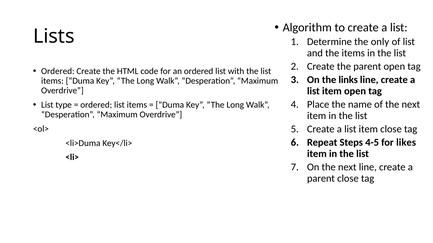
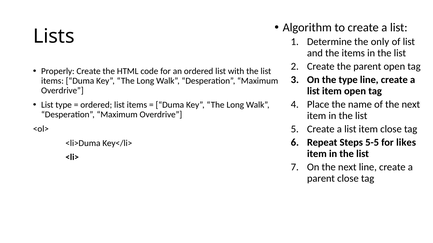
Ordered at (58, 71): Ordered -> Properly
the links: links -> type
4-5: 4-5 -> 5-5
